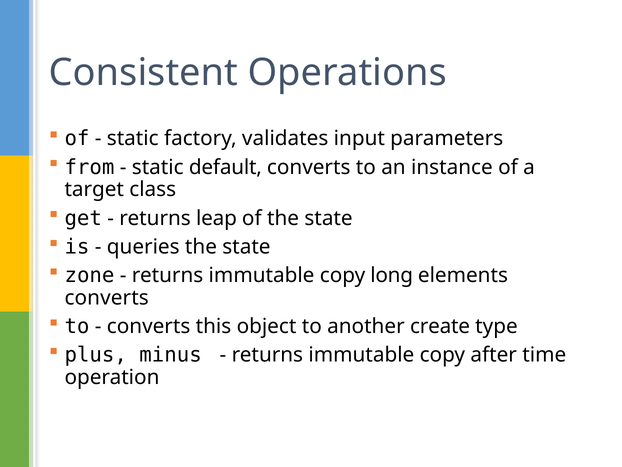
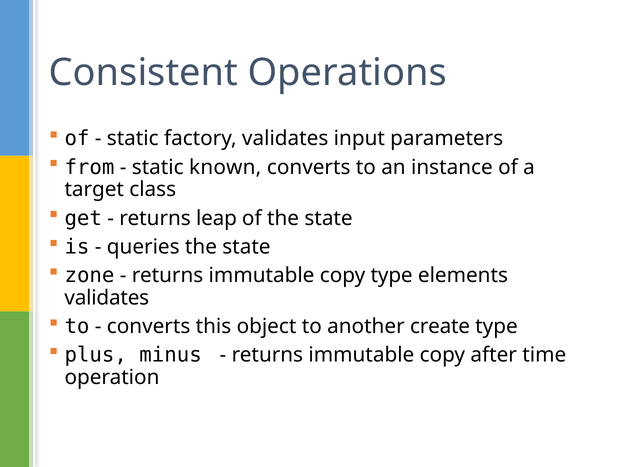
default: default -> known
copy long: long -> type
converts at (107, 298): converts -> validates
